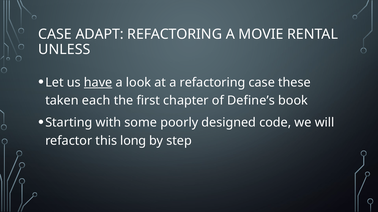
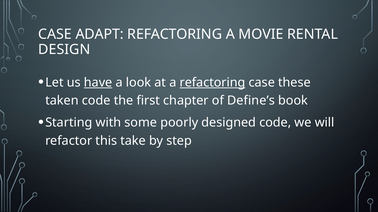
UNLESS: UNLESS -> DESIGN
refactoring at (213, 83) underline: none -> present
taken each: each -> code
long: long -> take
